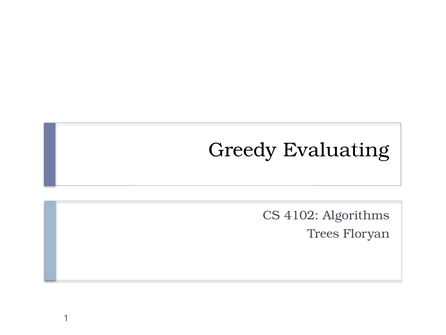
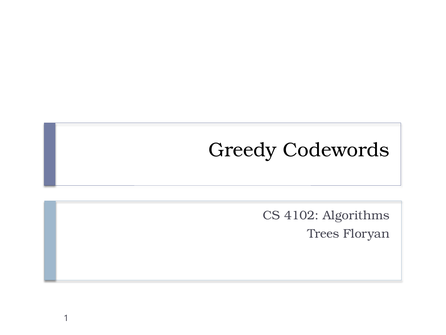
Evaluating: Evaluating -> Codewords
